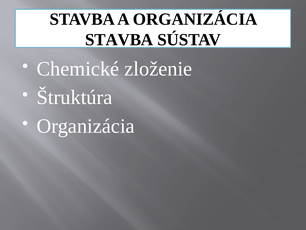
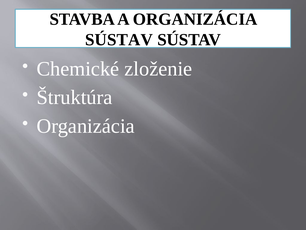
STAVBA at (119, 40): STAVBA -> SÚSTAV
